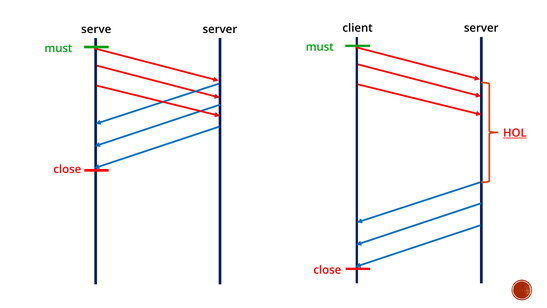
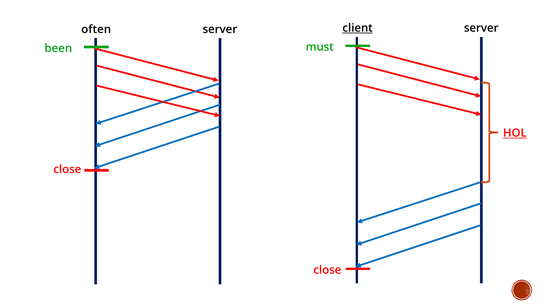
client underline: none -> present
serve: serve -> often
must at (58, 48): must -> been
